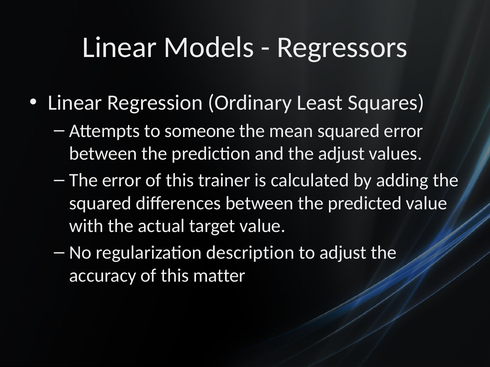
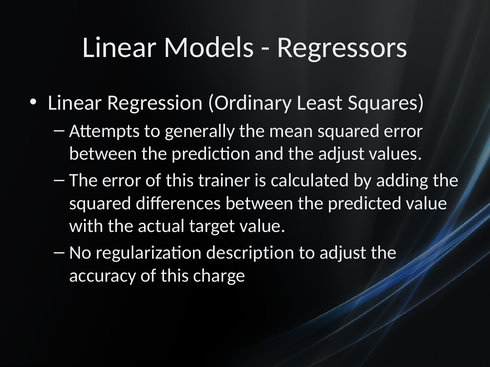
someone: someone -> generally
matter: matter -> charge
